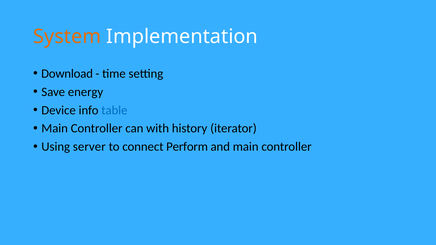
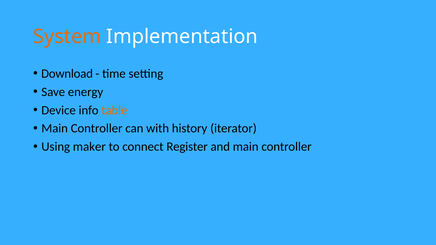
table colour: blue -> orange
server: server -> maker
Perform: Perform -> Register
